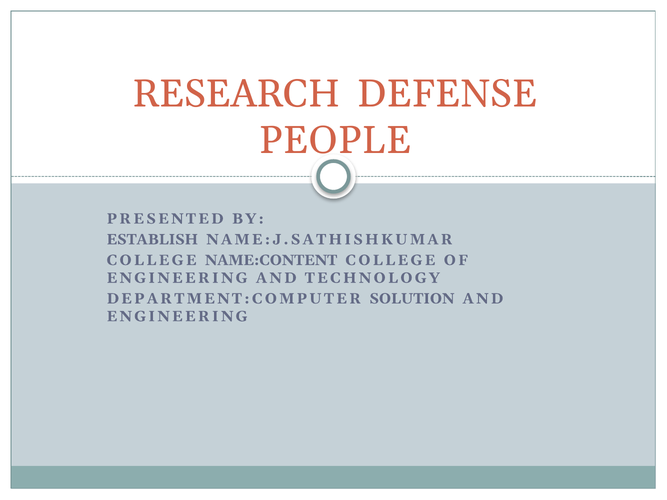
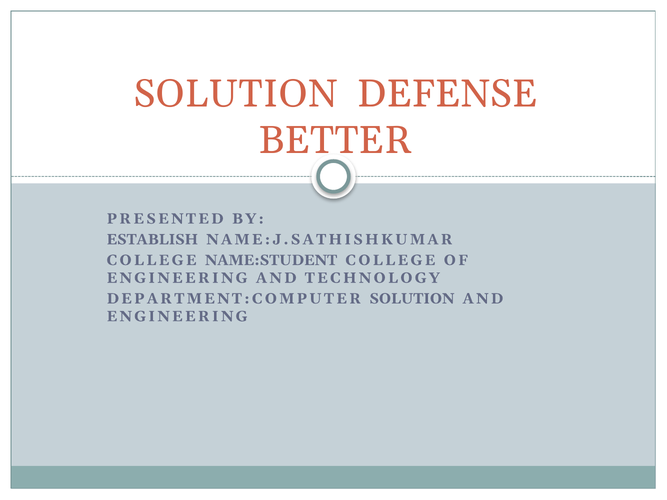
RESEARCH at (236, 94): RESEARCH -> SOLUTION
PEOPLE: PEOPLE -> BETTER
NAME:CONTENT: NAME:CONTENT -> NAME:STUDENT
